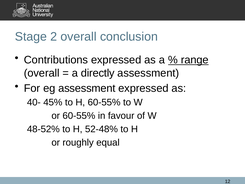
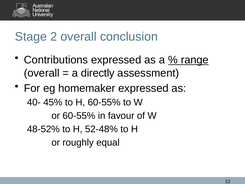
eg assessment: assessment -> homemaker
